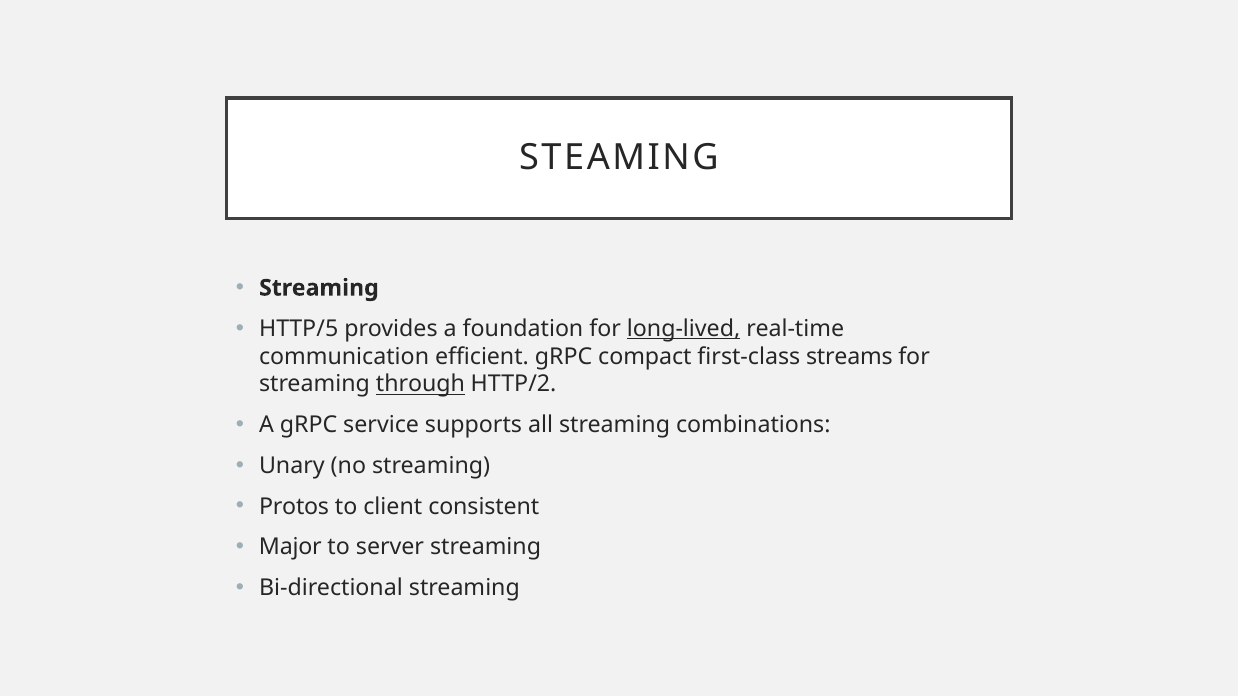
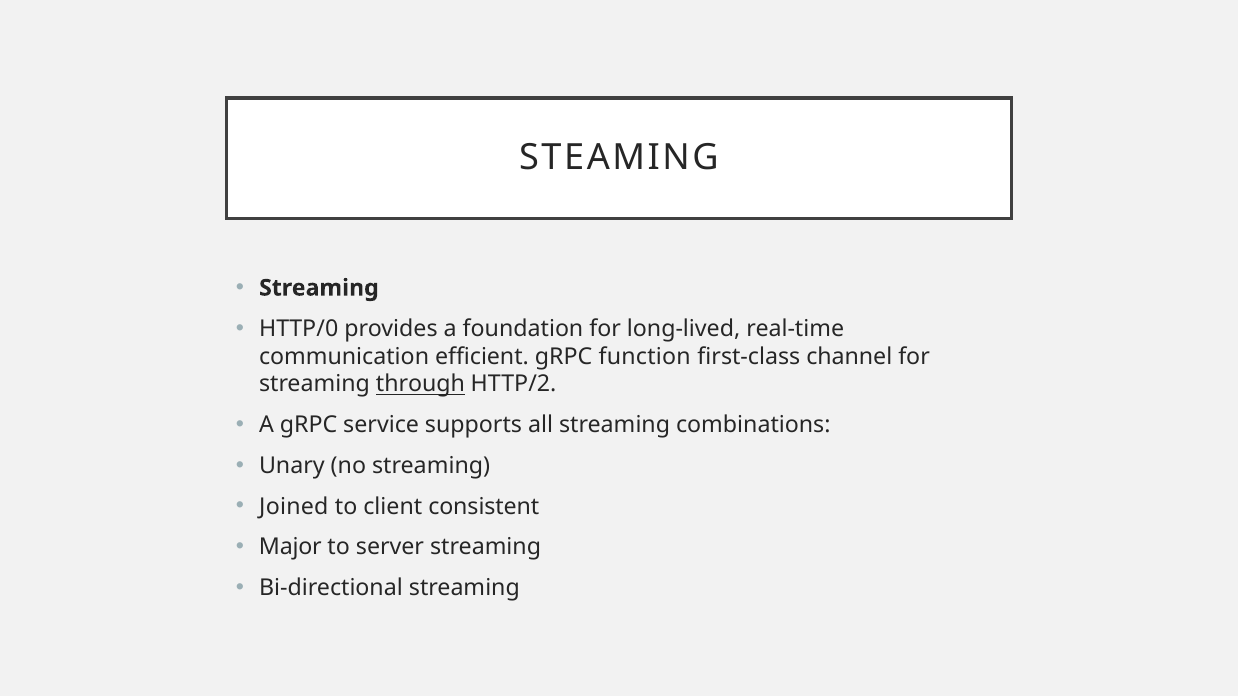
HTTP/5: HTTP/5 -> HTTP/0
long-lived underline: present -> none
compact: compact -> function
streams: streams -> channel
Protos: Protos -> Joined
